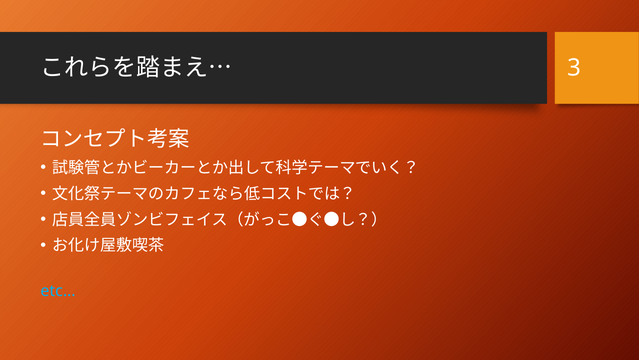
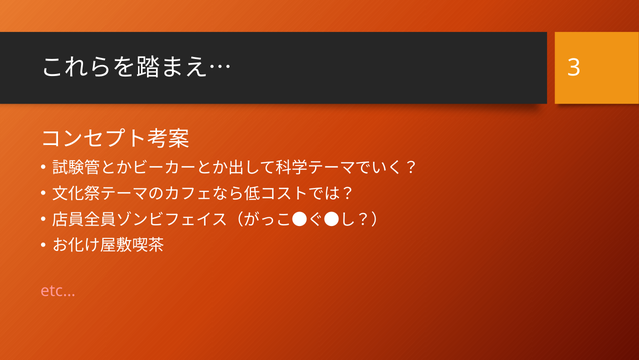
etc… colour: light blue -> pink
